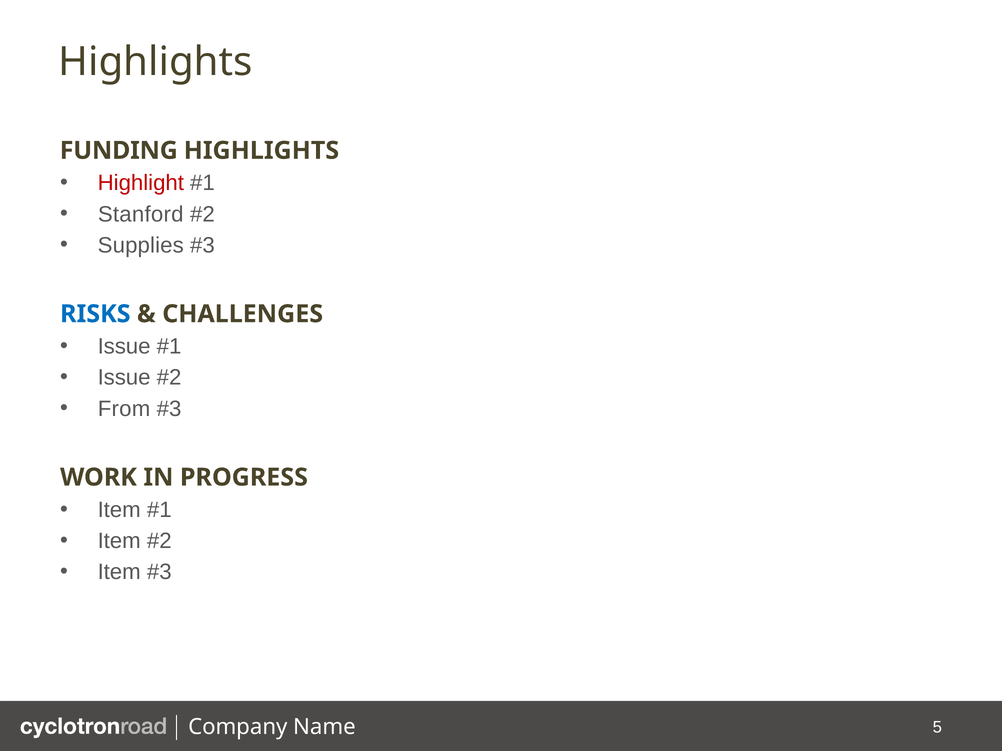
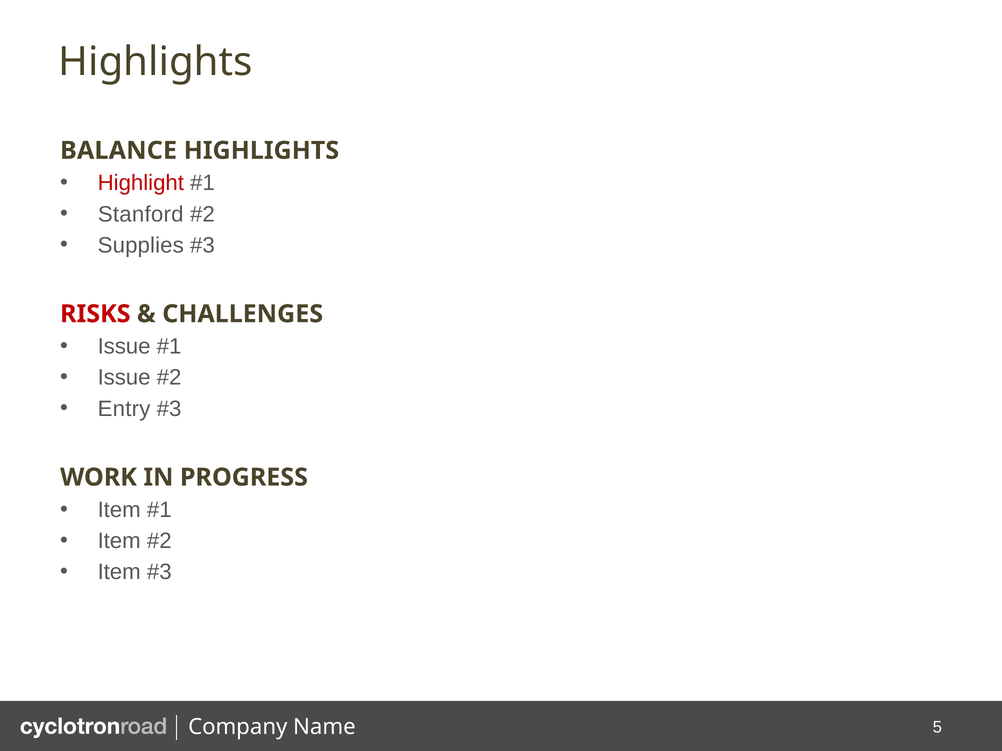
FUNDING: FUNDING -> BALANCE
RISKS colour: blue -> red
From: From -> Entry
